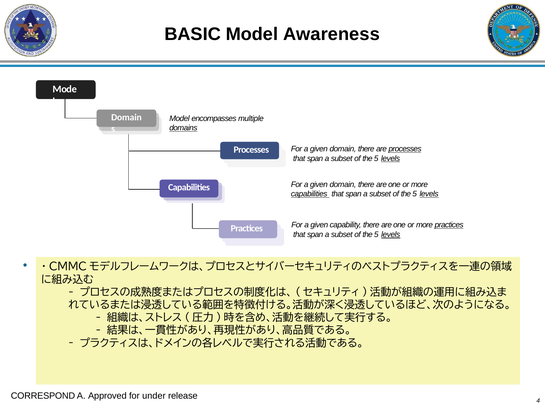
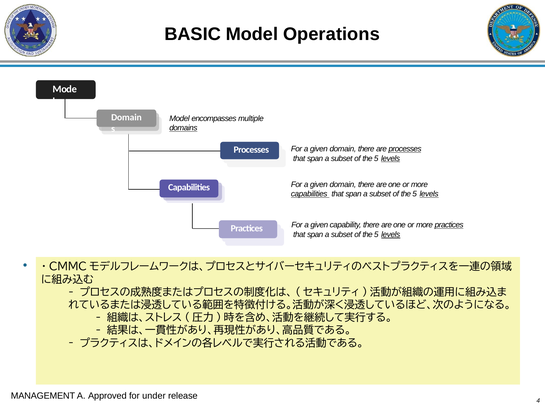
Model Awareness: Awareness -> Operations
CORRESPOND: CORRESPOND -> MANAGEMENT
